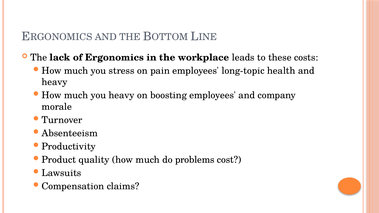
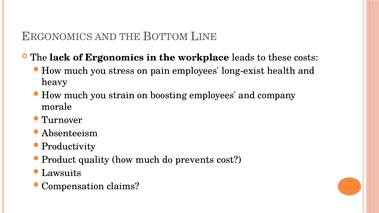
long-topic: long-topic -> long-exist
you heavy: heavy -> strain
problems: problems -> prevents
